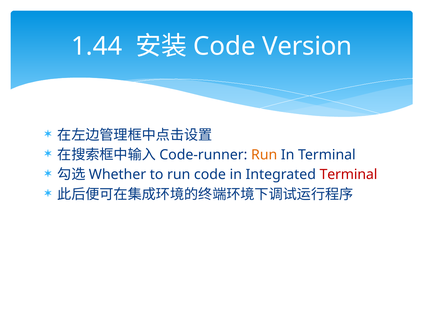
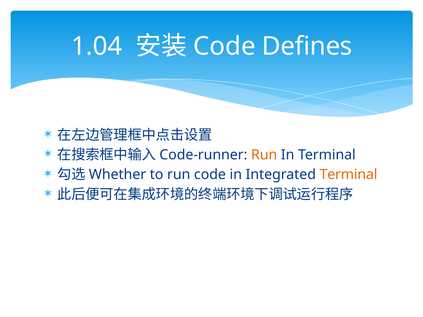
1.44: 1.44 -> 1.04
Version: Version -> Defines
Terminal at (349, 175) colour: red -> orange
